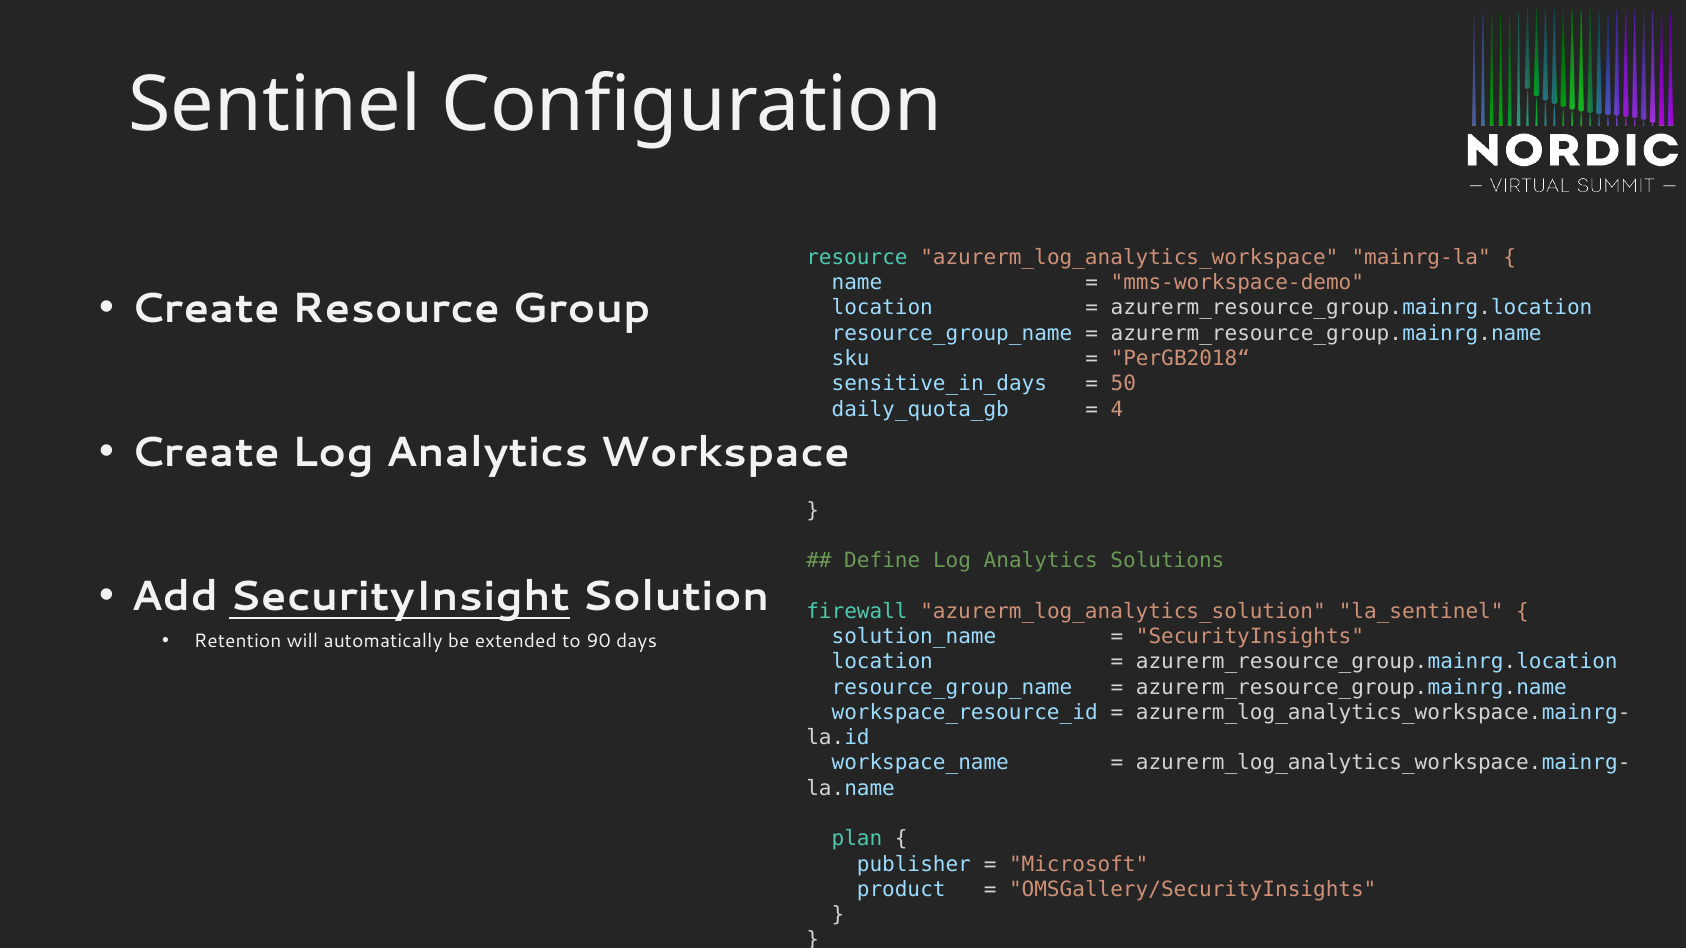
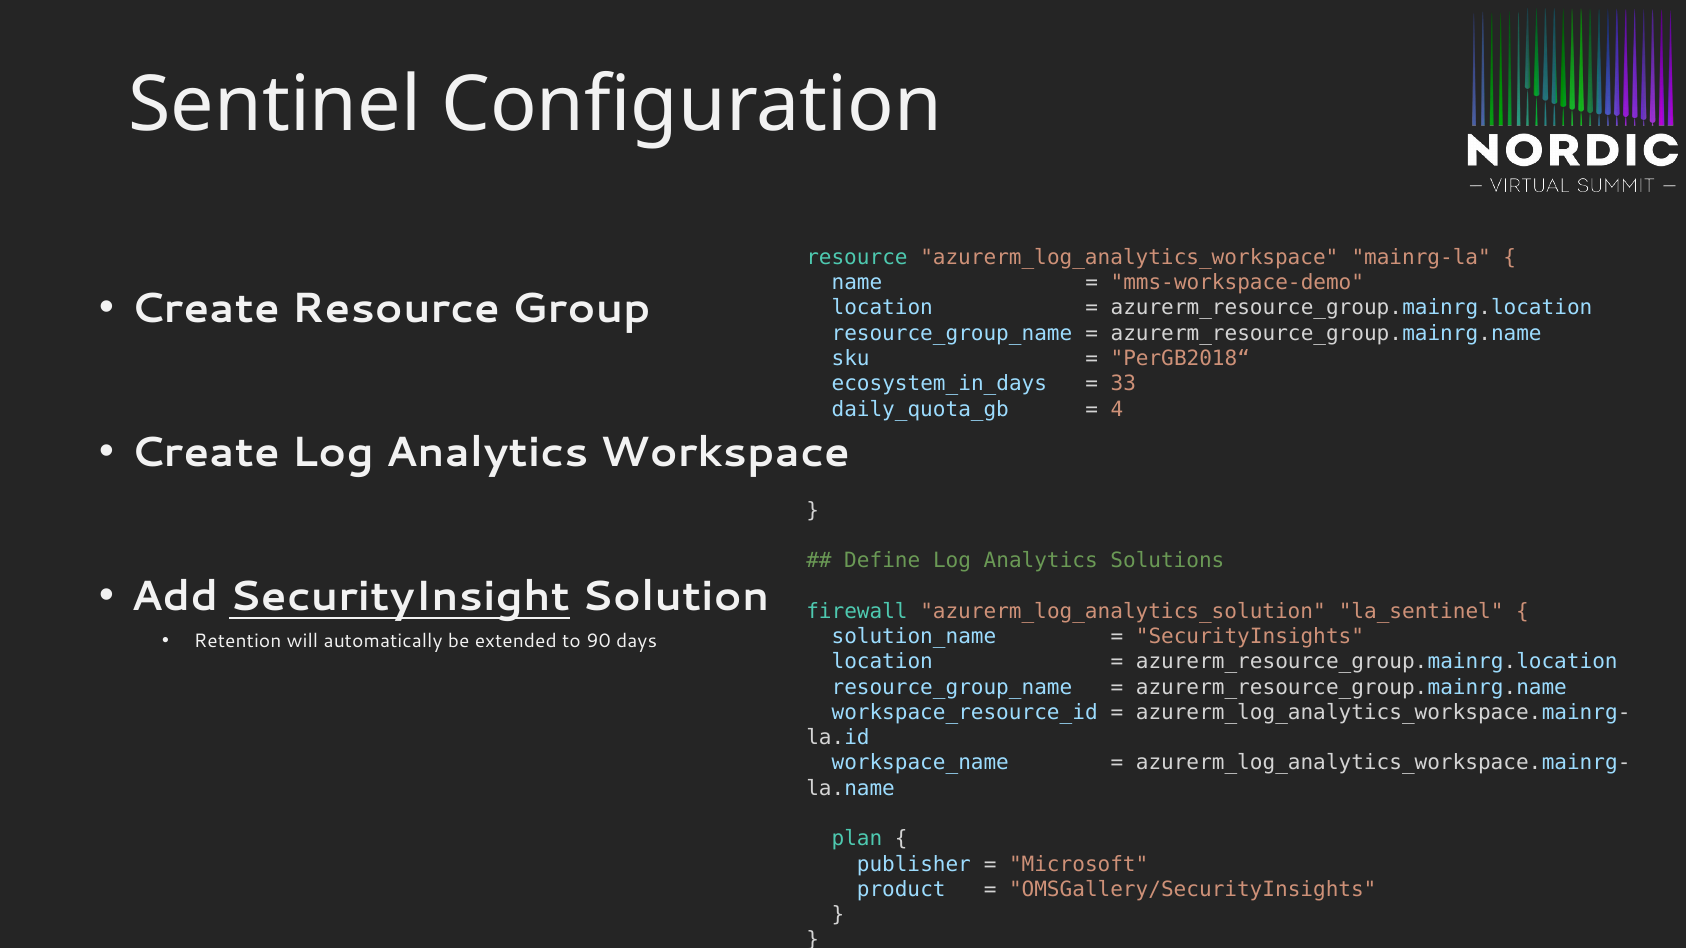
sensitive_in_days: sensitive_in_days -> ecosystem_in_days
50: 50 -> 33
